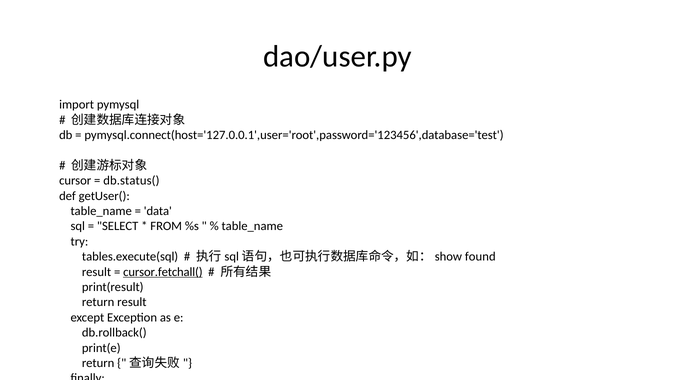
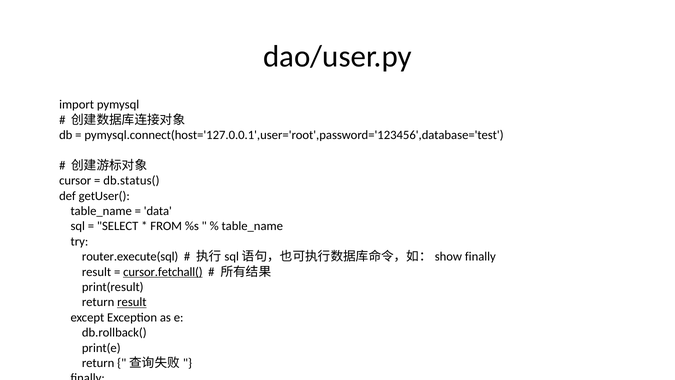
tables.execute(sql: tables.execute(sql -> router.execute(sql
found at (480, 256): found -> finally
result at (132, 302) underline: none -> present
